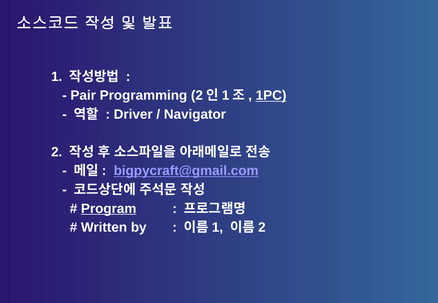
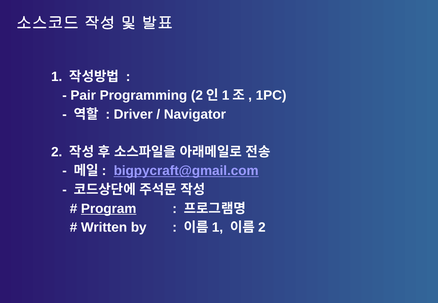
1PC underline: present -> none
